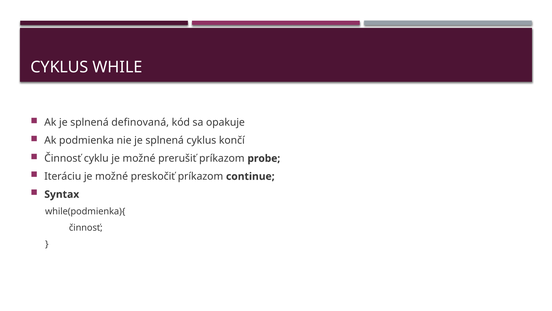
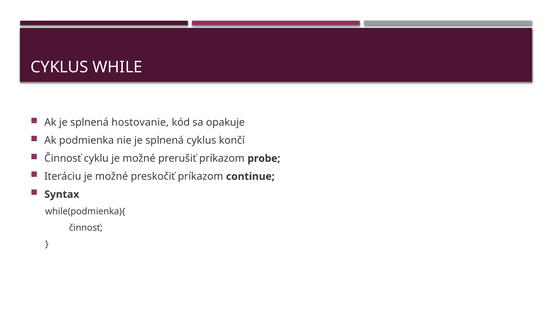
definovaná: definovaná -> hostovanie
